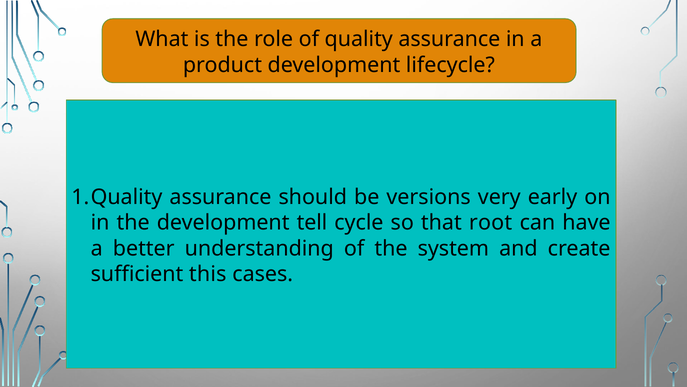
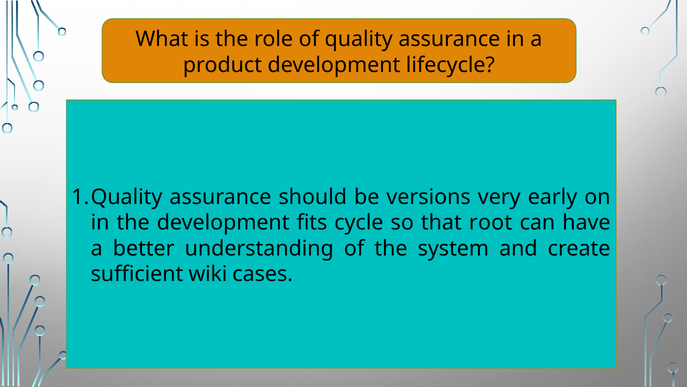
tell: tell -> fits
this: this -> wiki
